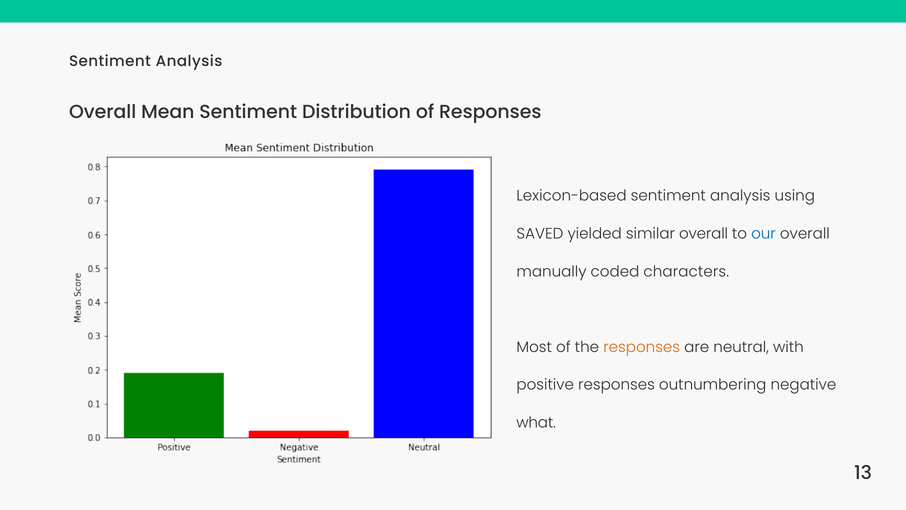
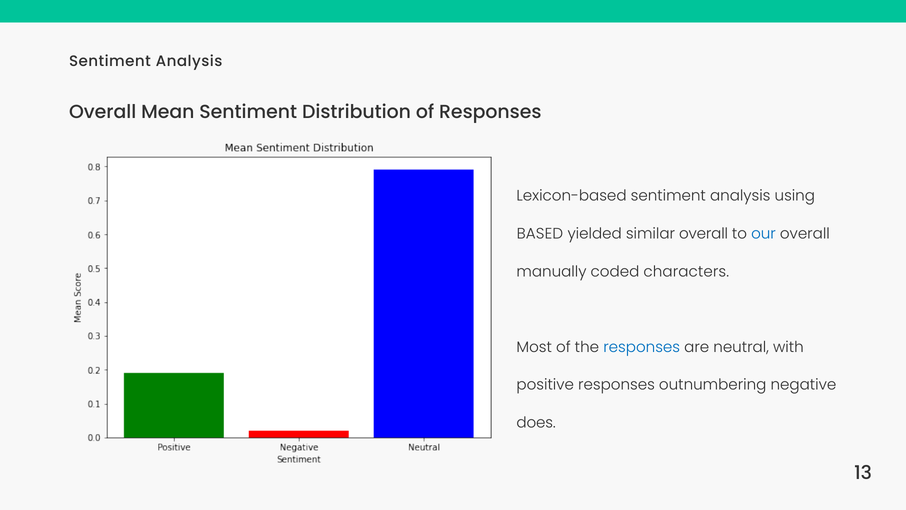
SAVED: SAVED -> BASED
responses at (642, 347) colour: orange -> blue
what: what -> does
